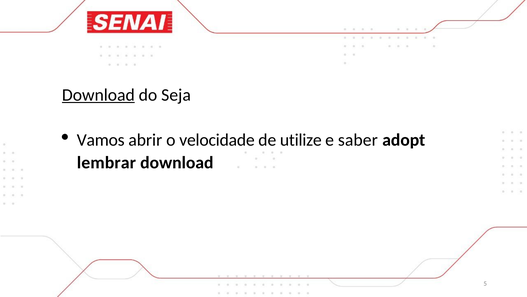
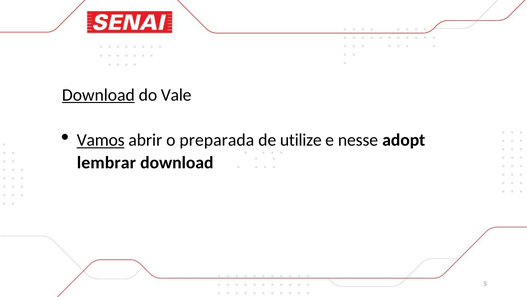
Seja: Seja -> Vale
Vamos underline: none -> present
velocidade: velocidade -> preparada
saber: saber -> nesse
